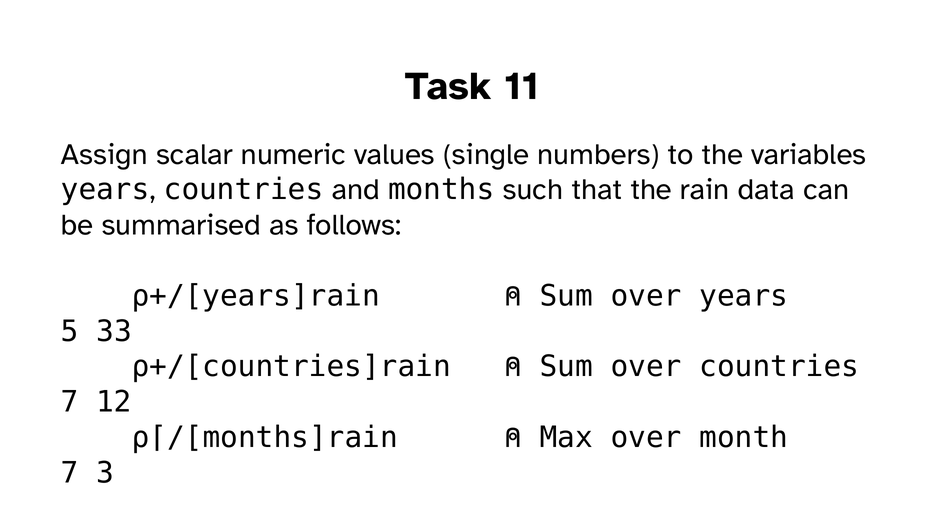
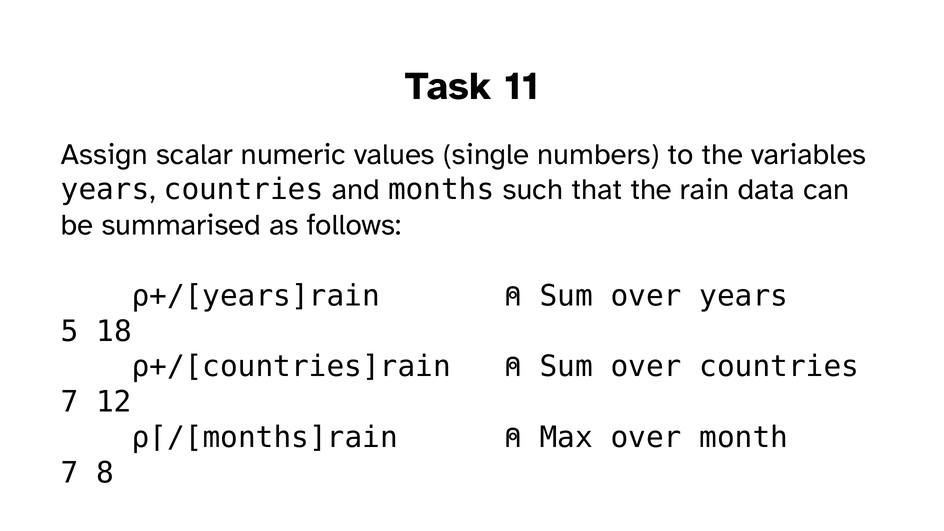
33: 33 -> 18
3: 3 -> 8
